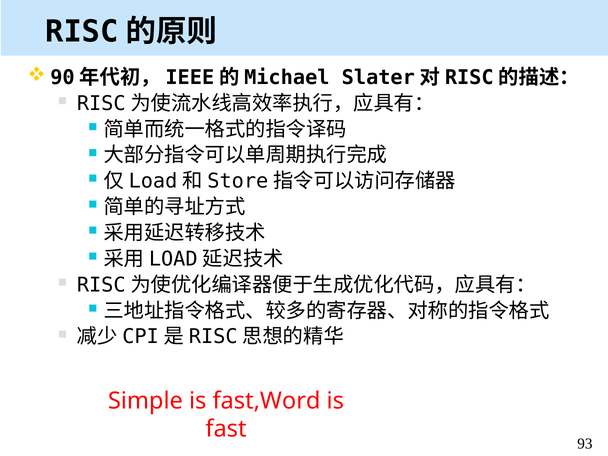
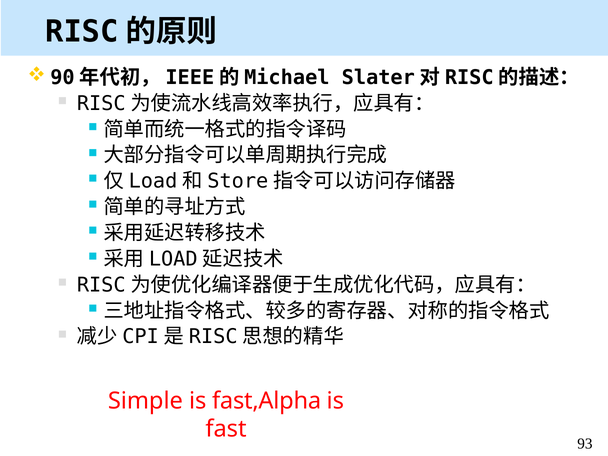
fast,Word: fast,Word -> fast,Alpha
